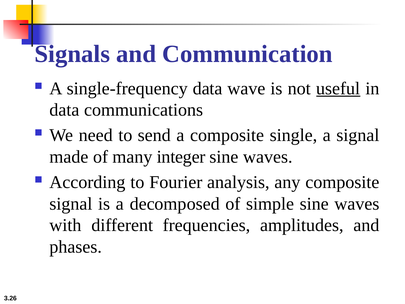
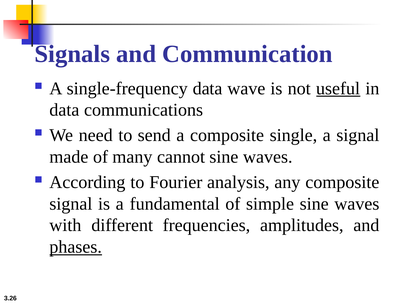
integer: integer -> cannot
decomposed: decomposed -> fundamental
phases underline: none -> present
